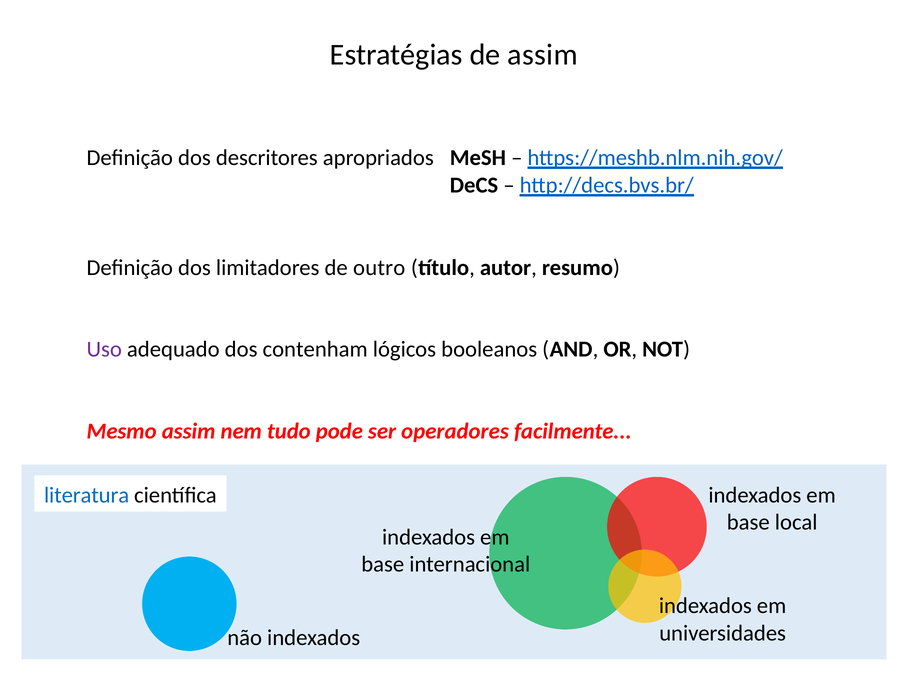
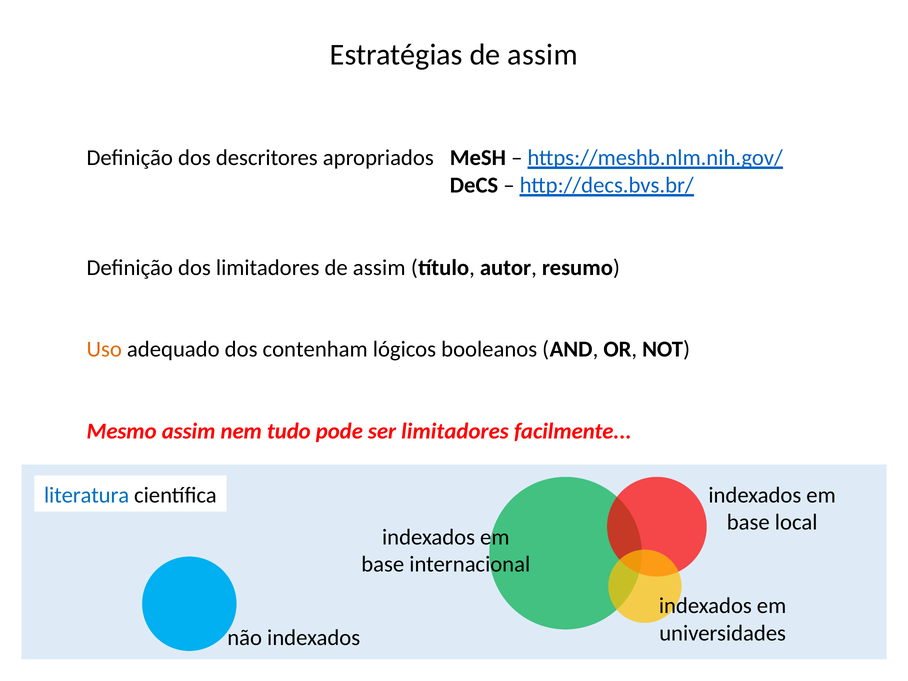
limitadores de outro: outro -> assim
Uso colour: purple -> orange
ser operadores: operadores -> limitadores
